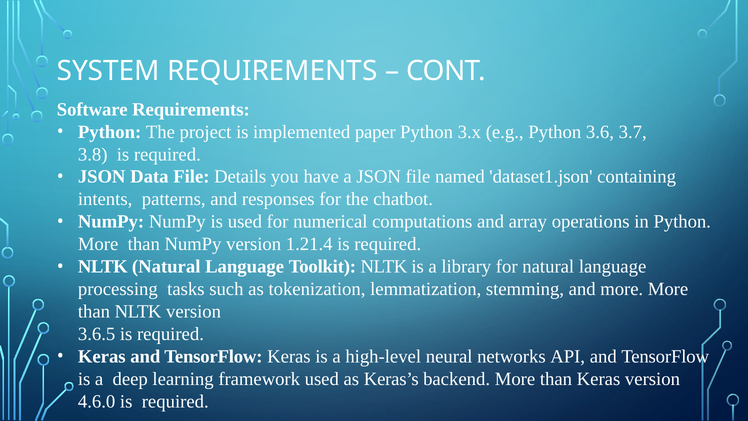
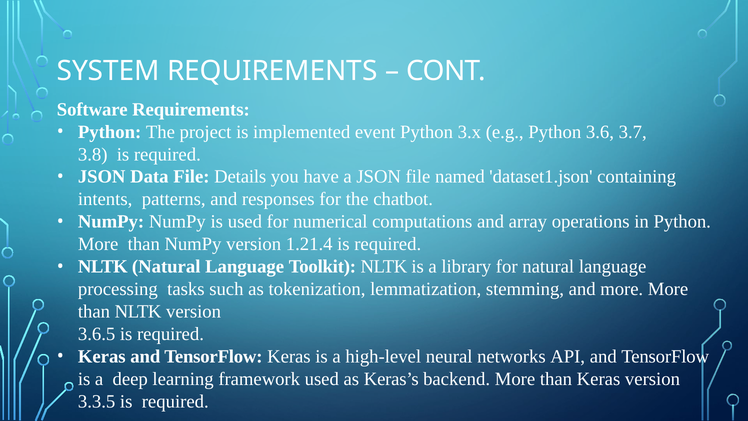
paper: paper -> event
4.6.0: 4.6.0 -> 3.3.5
